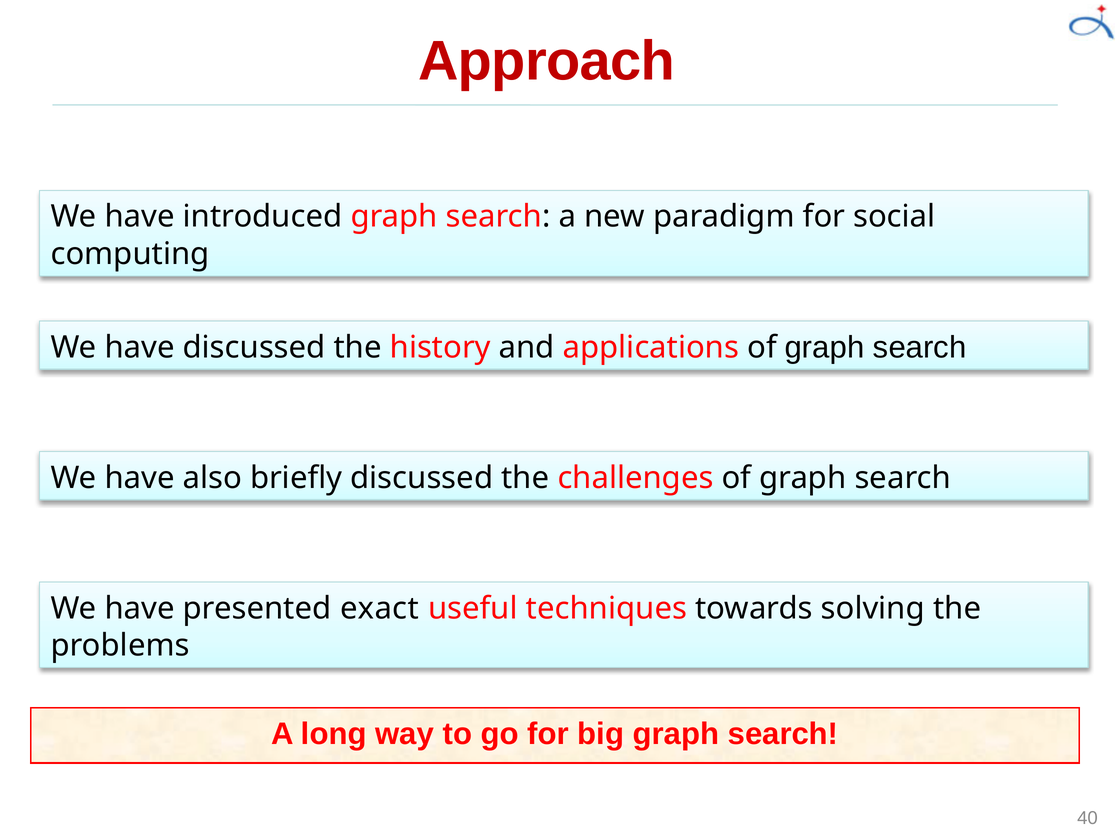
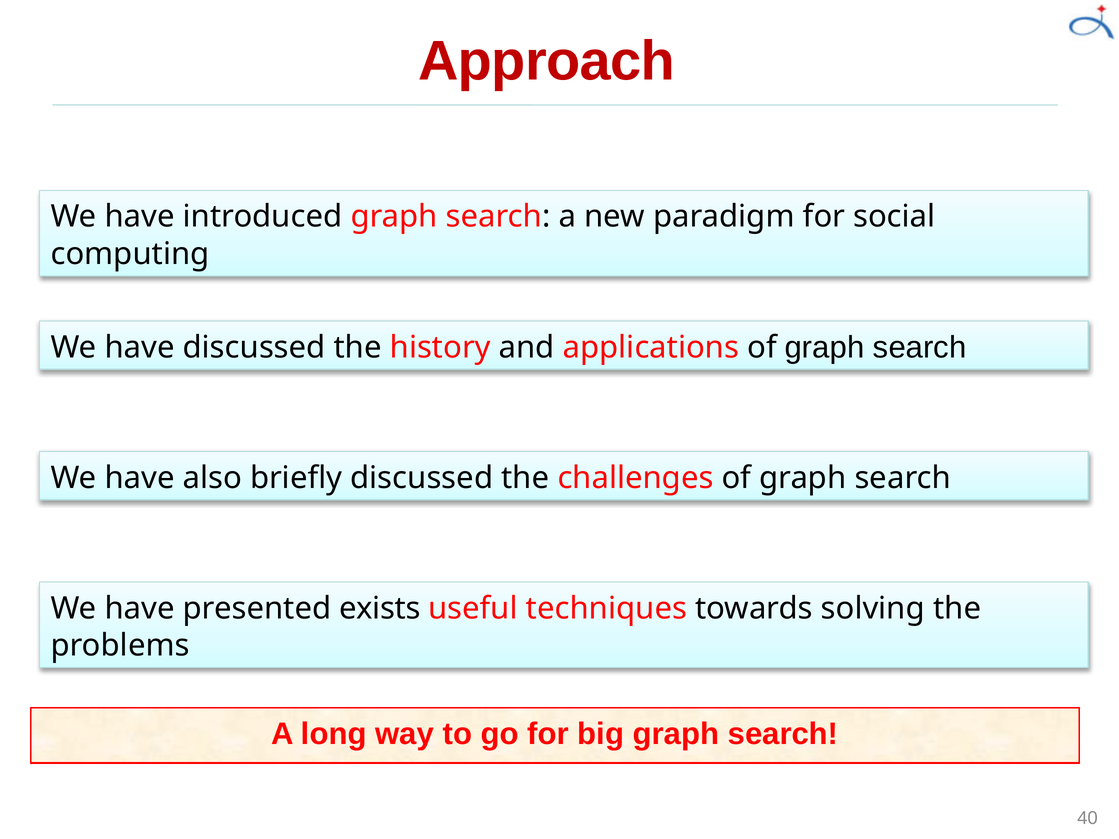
exact: exact -> exists
